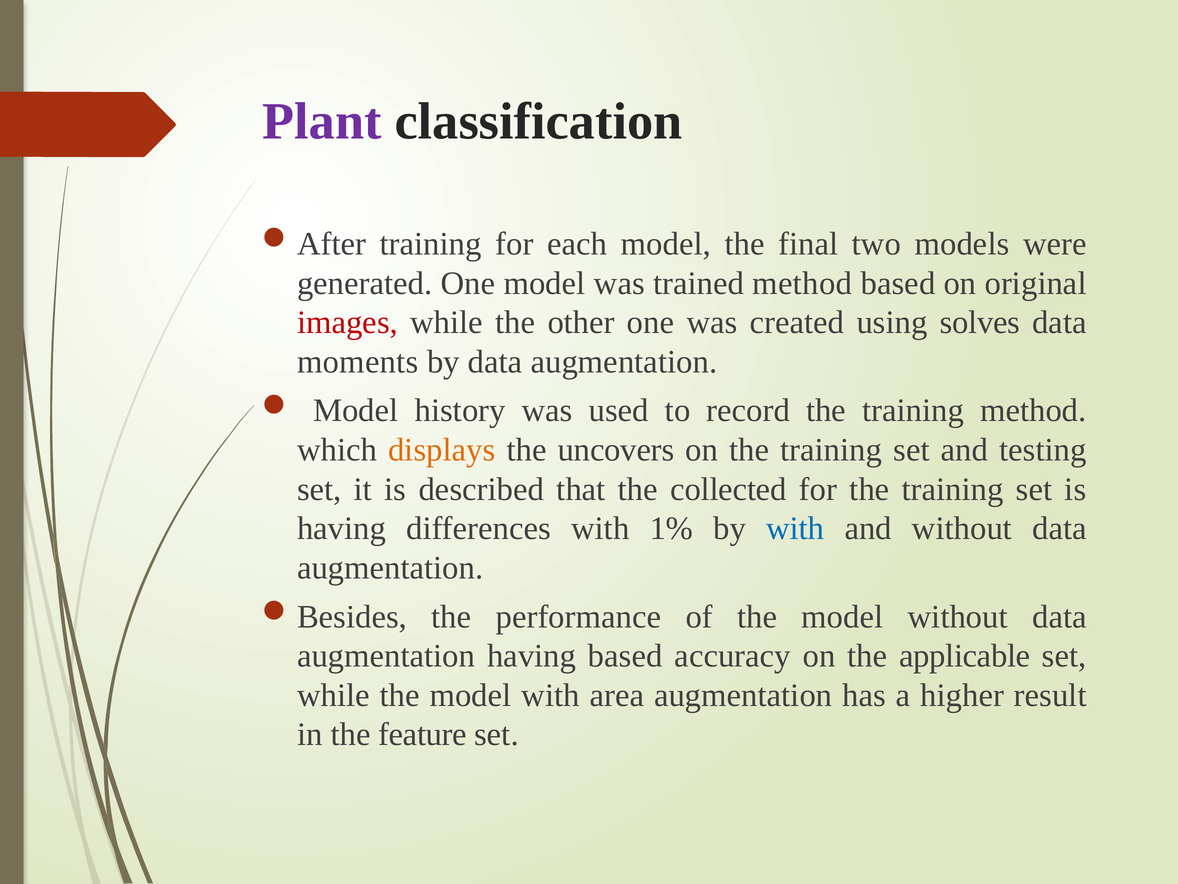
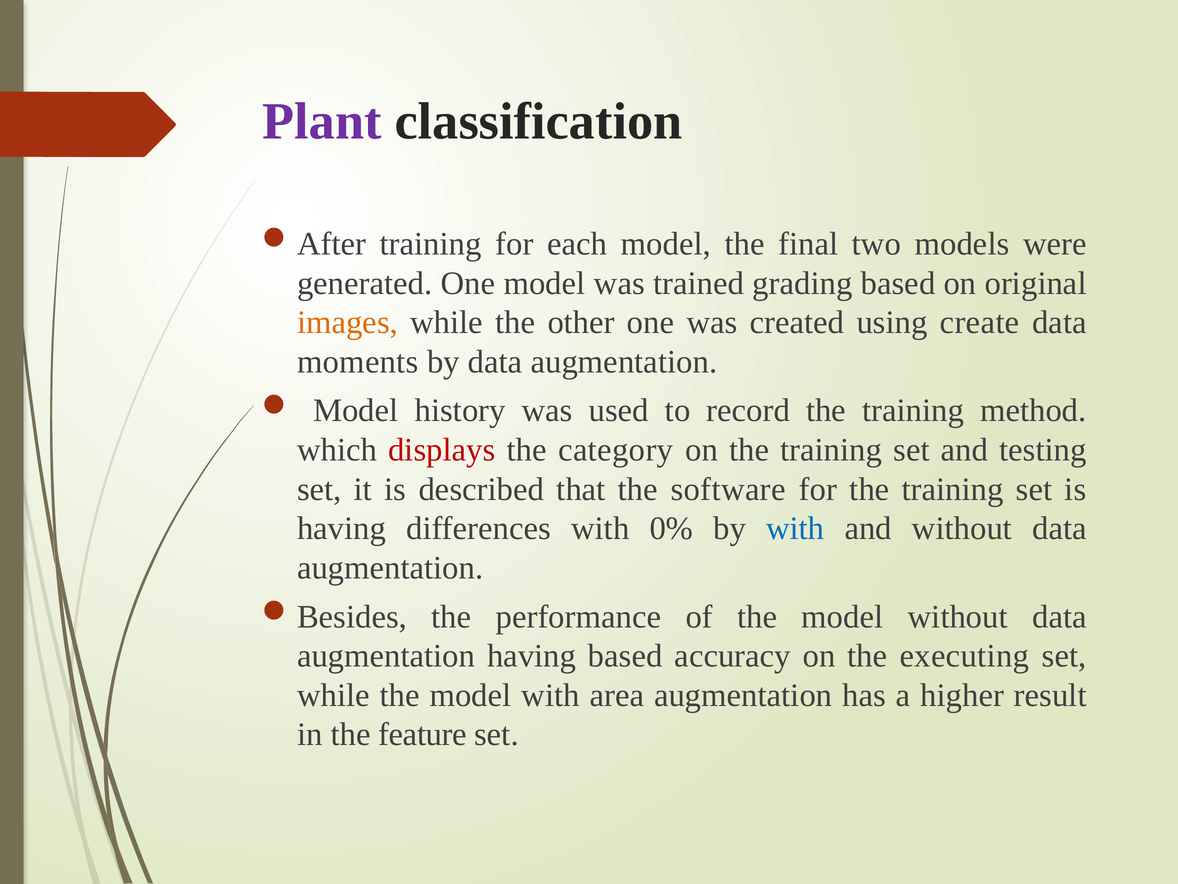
trained method: method -> grading
images colour: red -> orange
solves: solves -> create
displays colour: orange -> red
uncovers: uncovers -> category
collected: collected -> software
1%: 1% -> 0%
applicable: applicable -> executing
